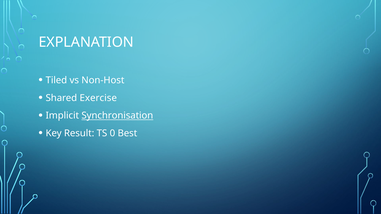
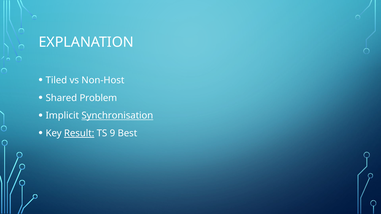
Exercise: Exercise -> Problem
Result underline: none -> present
0: 0 -> 9
